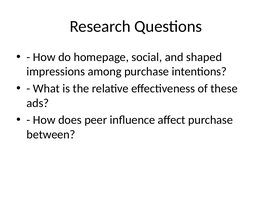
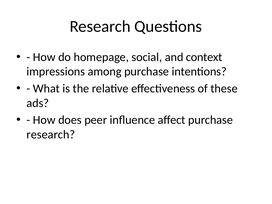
shaped: shaped -> context
between at (51, 135): between -> research
